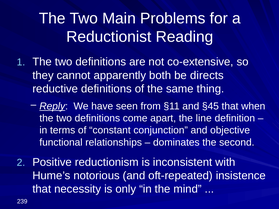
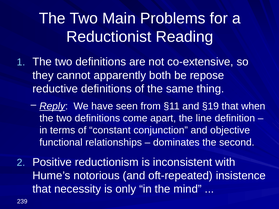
directs: directs -> repose
§45: §45 -> §19
